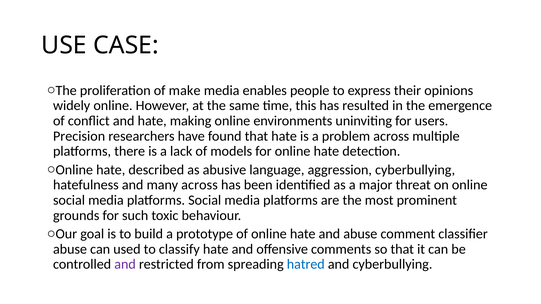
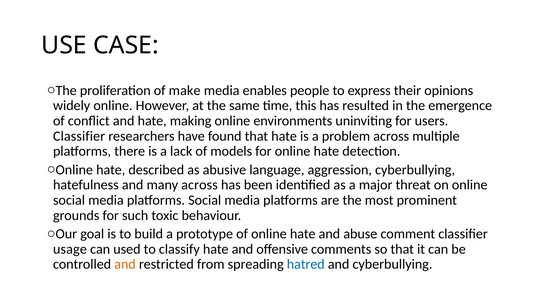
Precision at (79, 136): Precision -> Classifier
abuse at (70, 249): abuse -> usage
and at (125, 265) colour: purple -> orange
